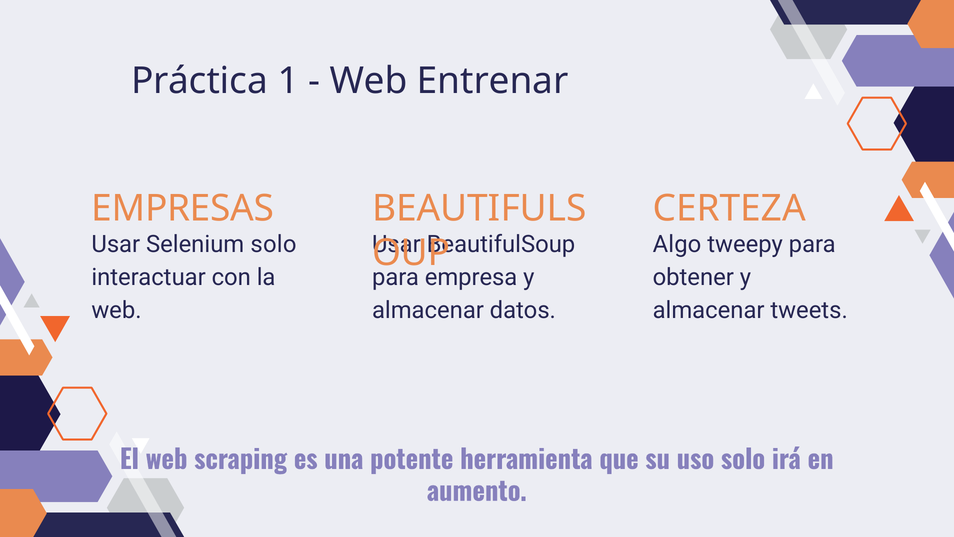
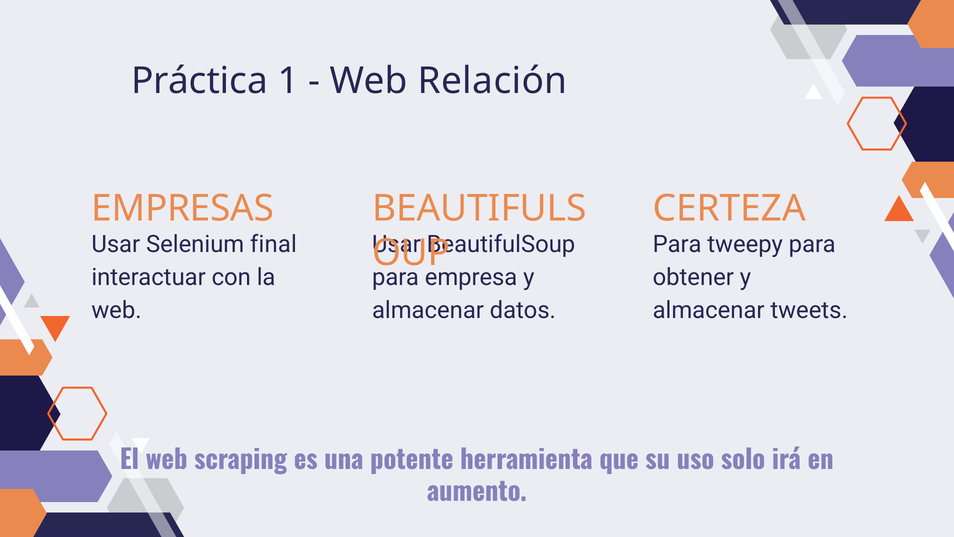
Entrenar: Entrenar -> Relación
Selenium solo: solo -> final
Algo at (677, 244): Algo -> Para
